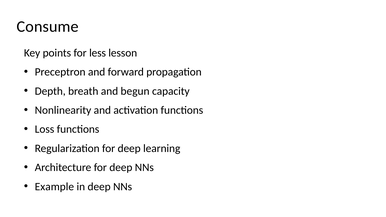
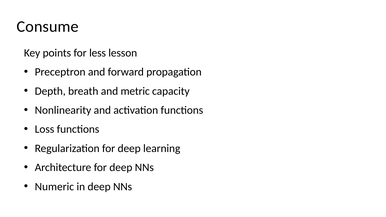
begun: begun -> metric
Example: Example -> Numeric
